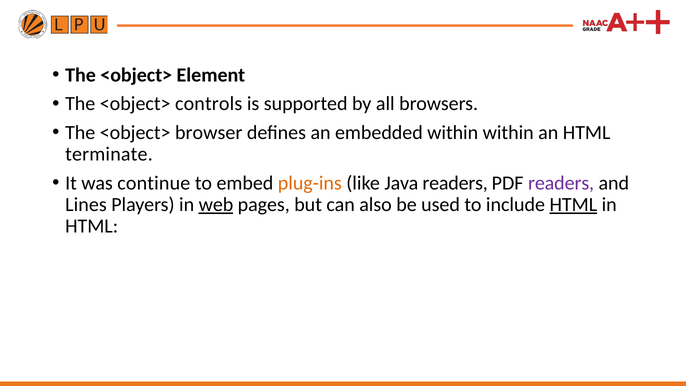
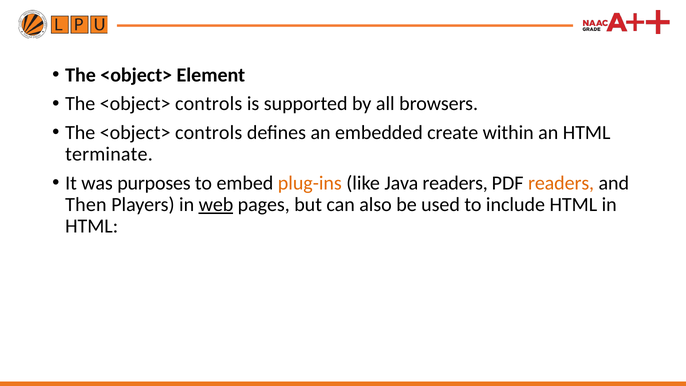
browser at (209, 133): browser -> controls
embedded within: within -> create
continue: continue -> purposes
readers at (561, 183) colour: purple -> orange
Lines: Lines -> Then
HTML at (573, 205) underline: present -> none
